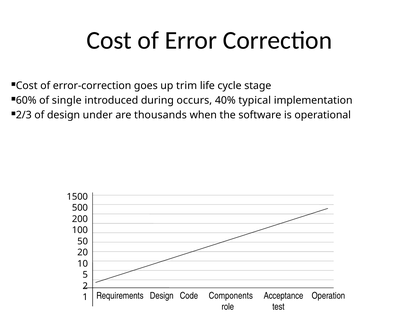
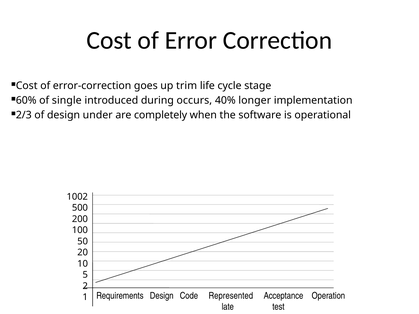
typical: typical -> longer
thousands: thousands -> completely
1500: 1500 -> 1002
Components: Components -> Represented
role: role -> late
